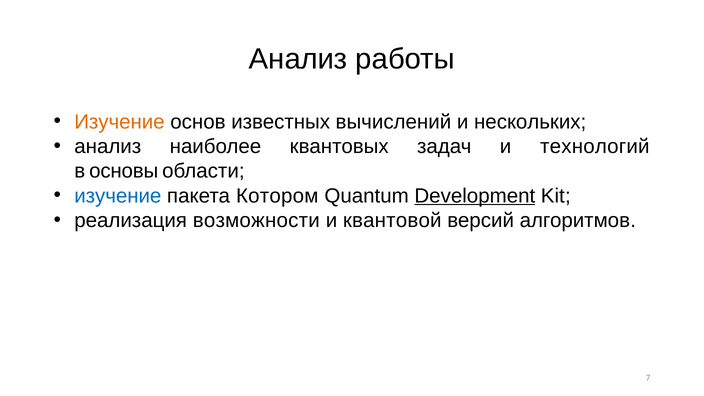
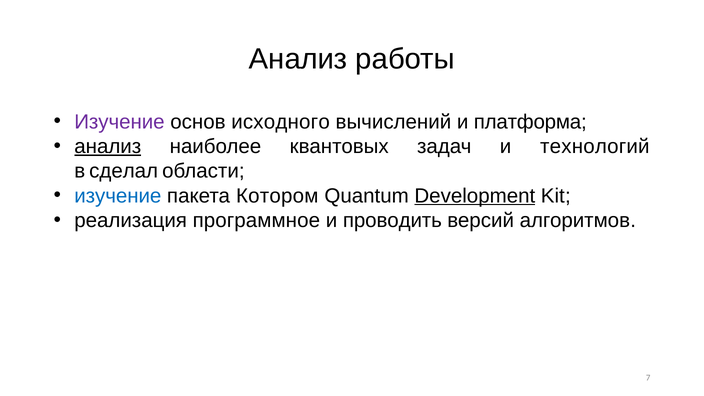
Изучение at (119, 122) colour: orange -> purple
известных: известных -> исходного
нескольких: нескольких -> платформа
анализ at (108, 146) underline: none -> present
основы: основы -> сделал
возможности: возможности -> программное
квантовой: квантовой -> проводить
